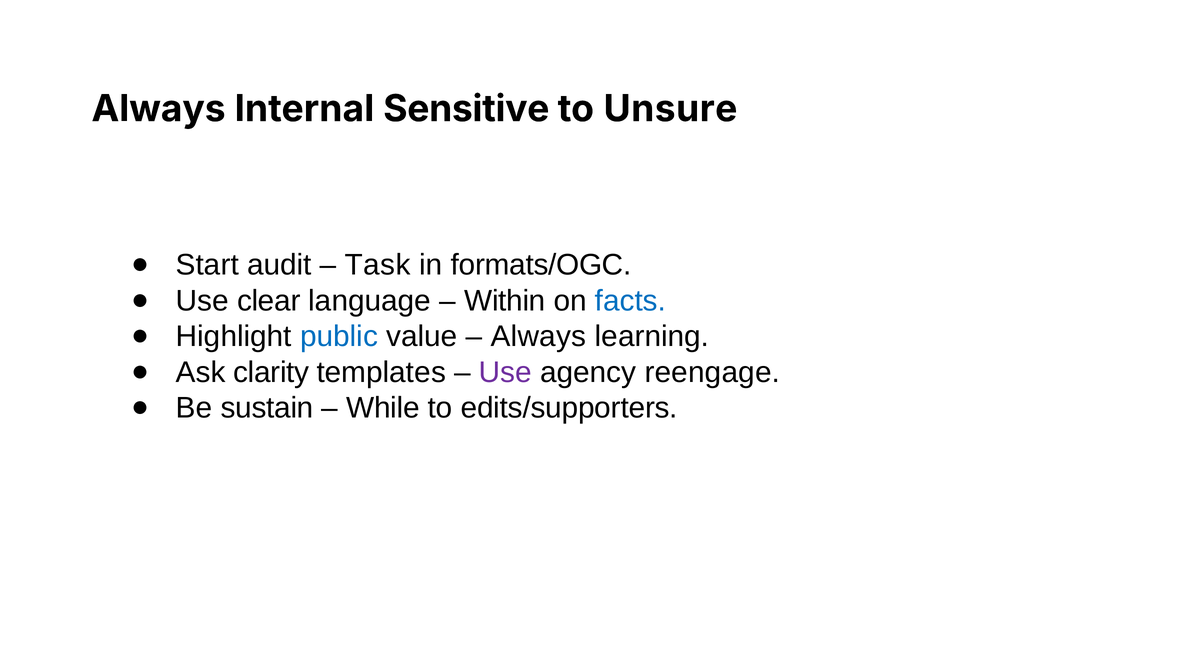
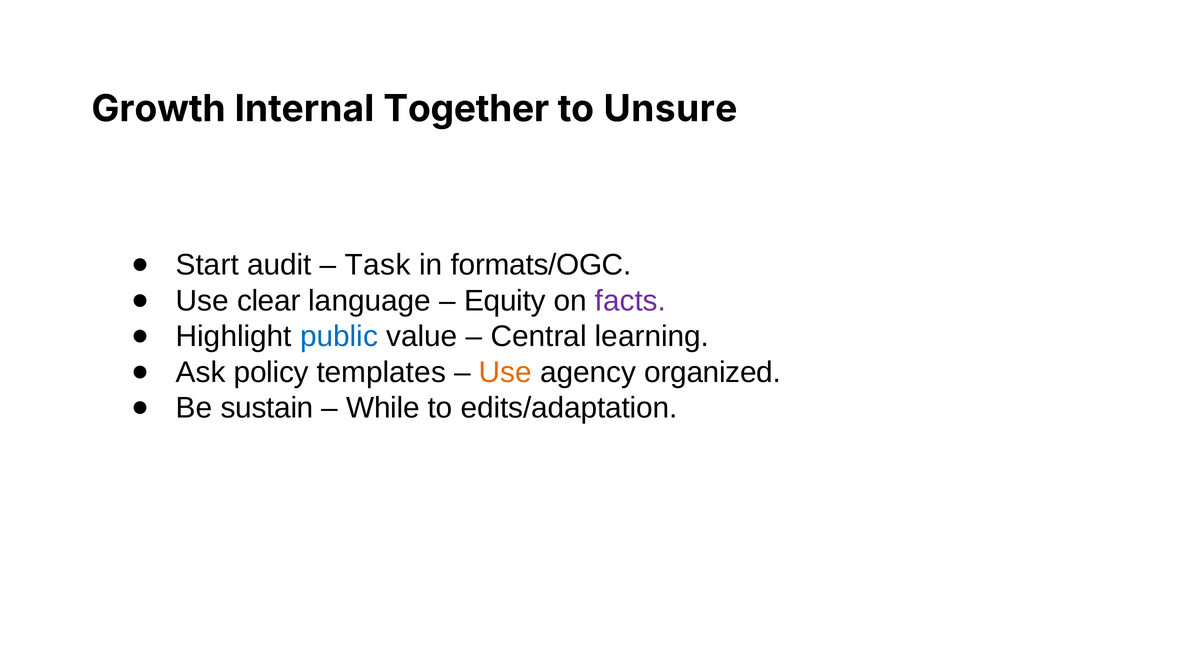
Always at (159, 109): Always -> Growth
Sensitive: Sensitive -> Together
Within: Within -> Equity
facts colour: blue -> purple
Always at (538, 337): Always -> Central
clarity: clarity -> policy
Use at (505, 372) colour: purple -> orange
reengage: reengage -> organized
edits/supporters: edits/supporters -> edits/adaptation
